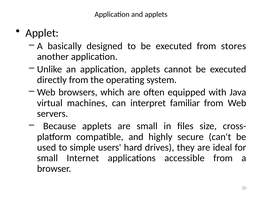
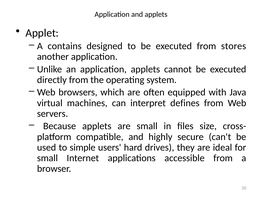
basically: basically -> contains
familiar: familiar -> defines
